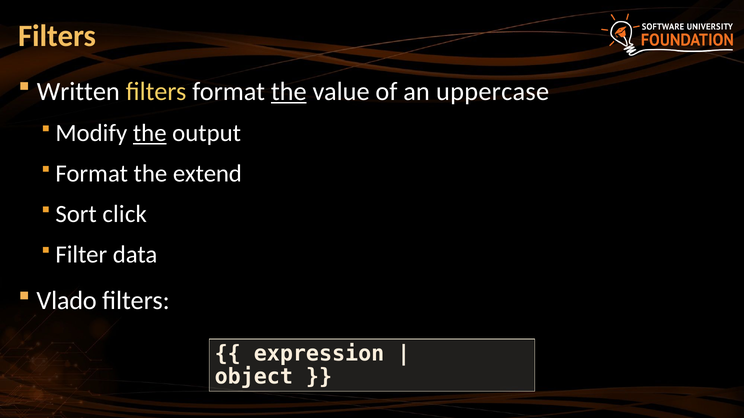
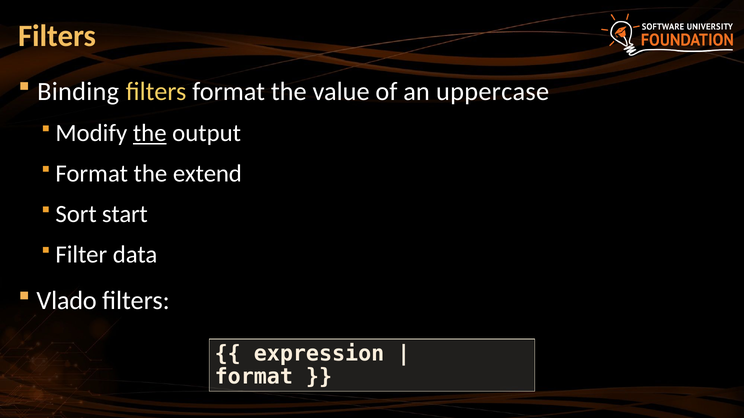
Written: Written -> Binding
the at (289, 92) underline: present -> none
click: click -> start
object at (254, 377): object -> format
